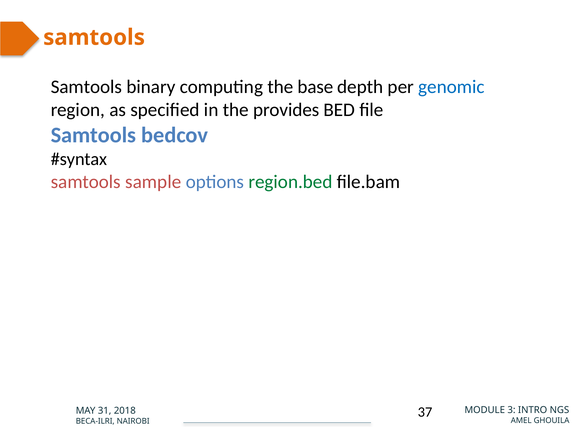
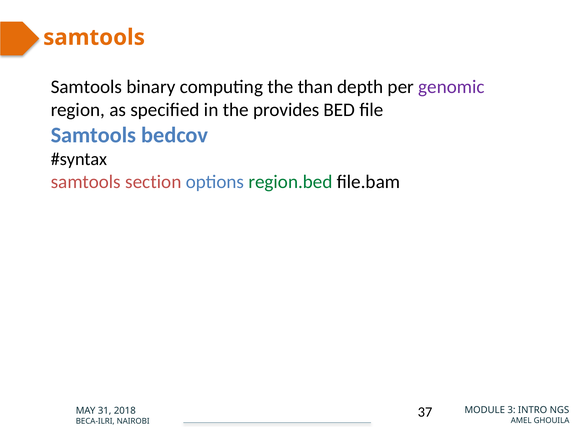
base: base -> than
genomic colour: blue -> purple
sample: sample -> section
